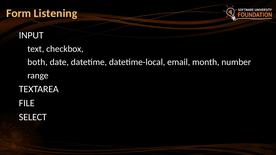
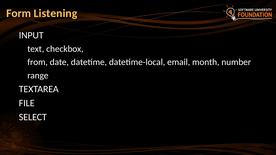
both: both -> from
